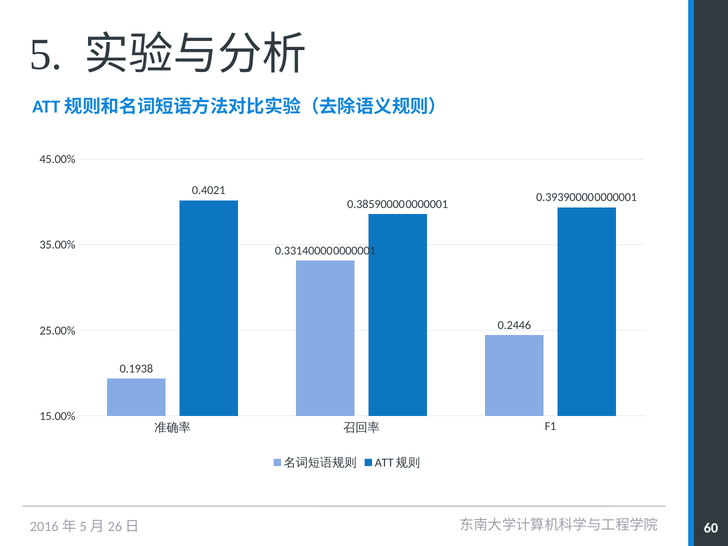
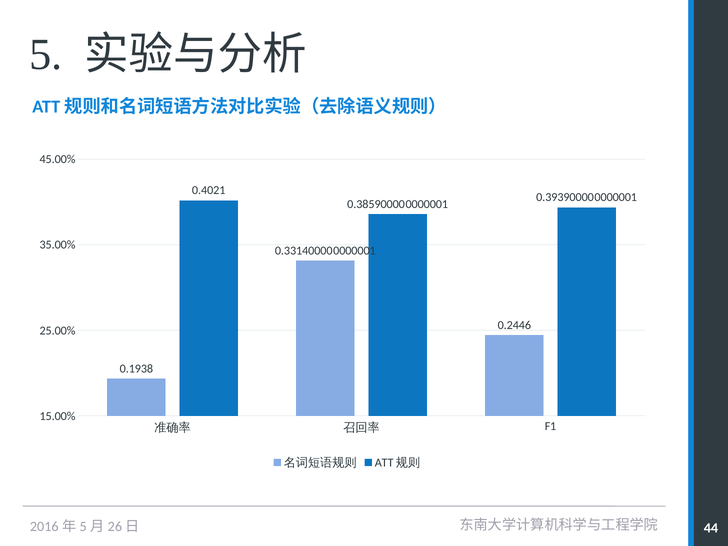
60: 60 -> 44
